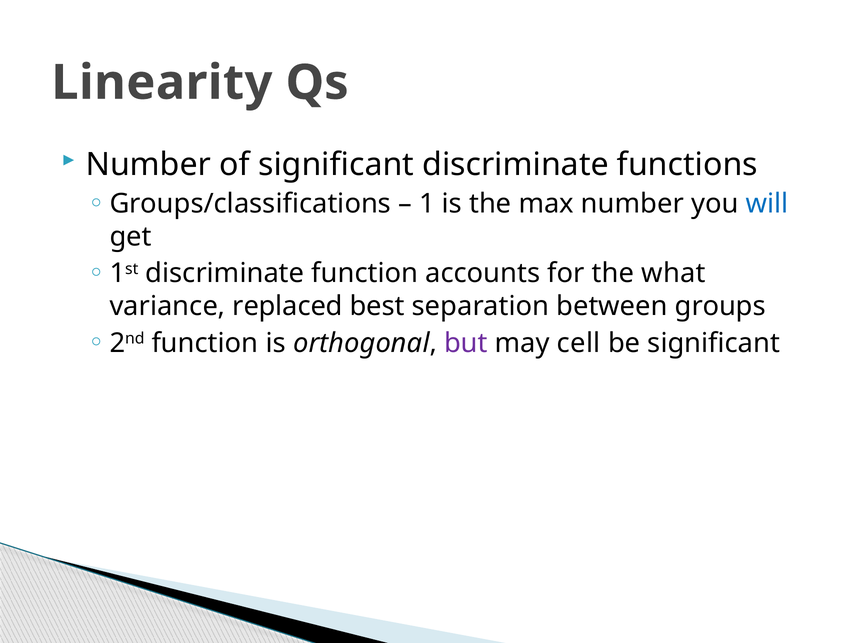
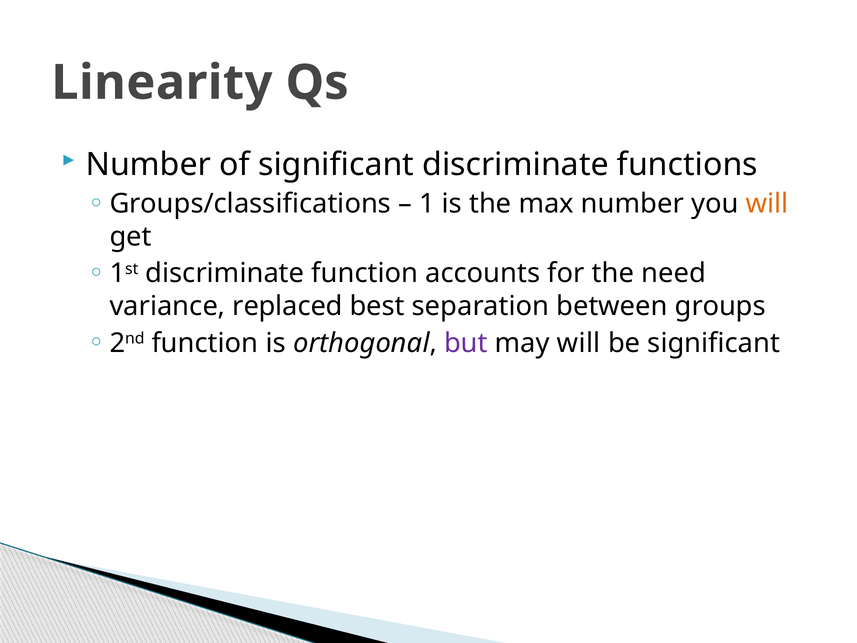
will at (767, 204) colour: blue -> orange
what: what -> need
may cell: cell -> will
